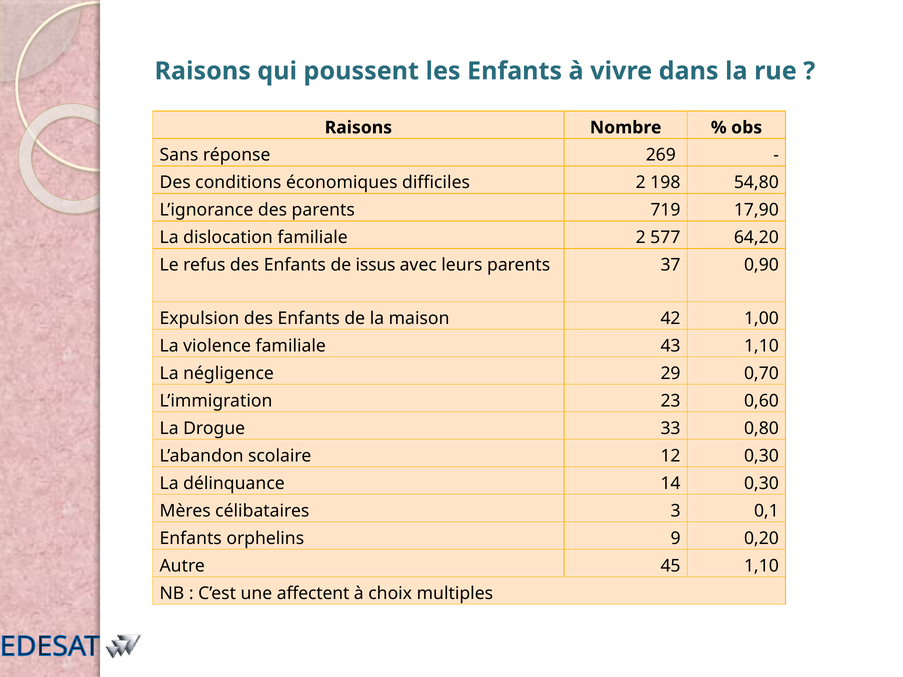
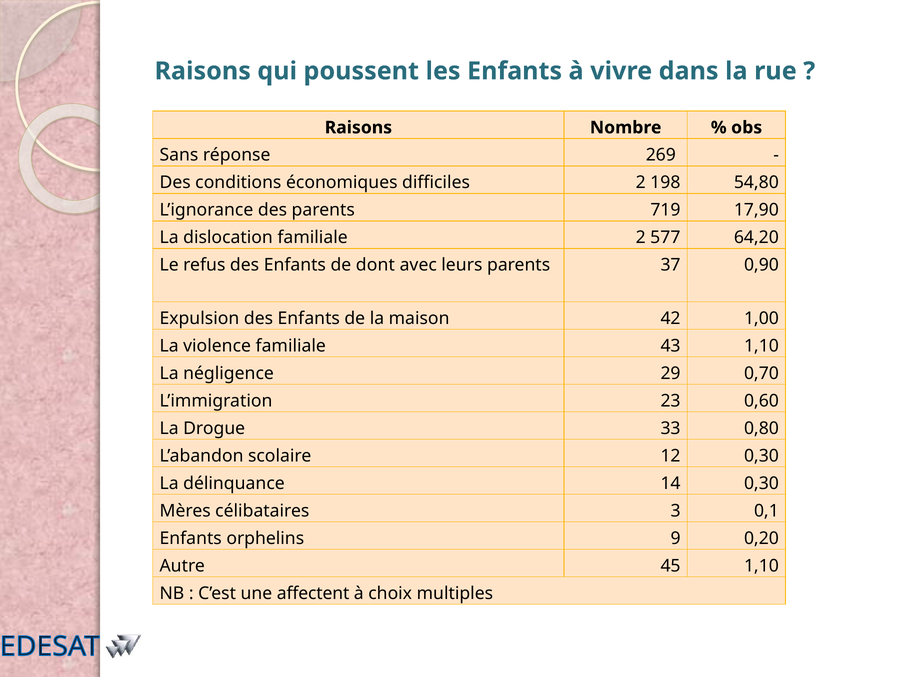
issus: issus -> dont
